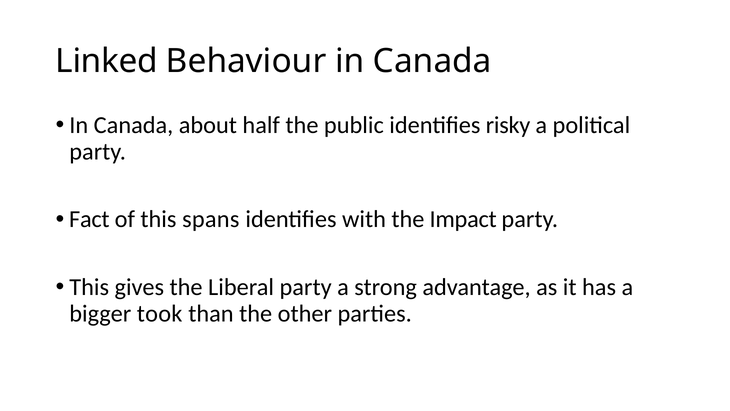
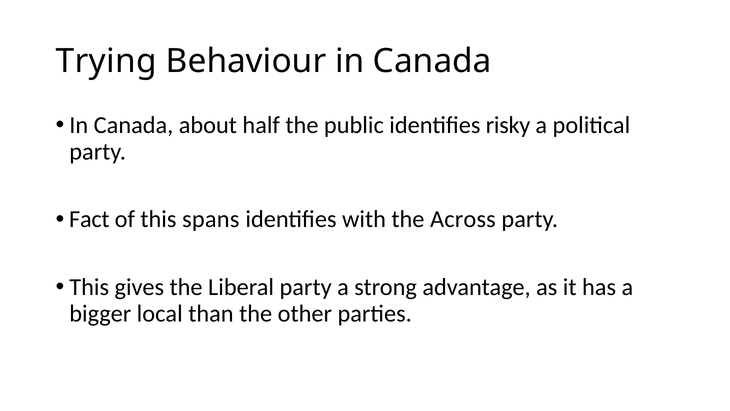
Linked: Linked -> Trying
Impact: Impact -> Across
took: took -> local
